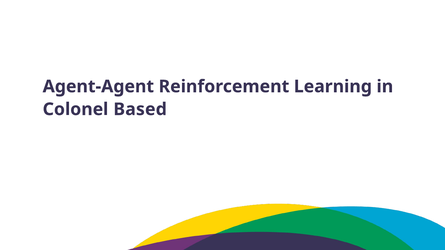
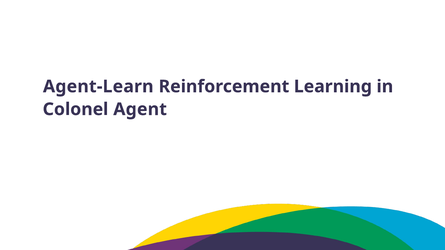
Agent-Agent: Agent-Agent -> Agent-Learn
Based: Based -> Agent
